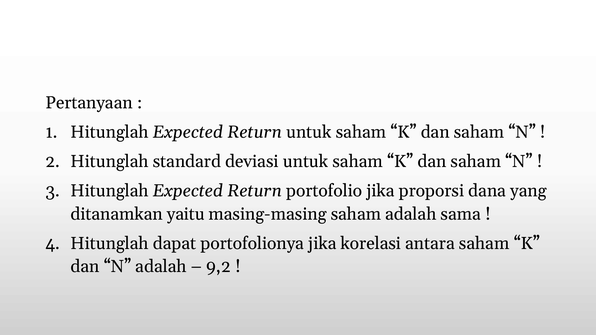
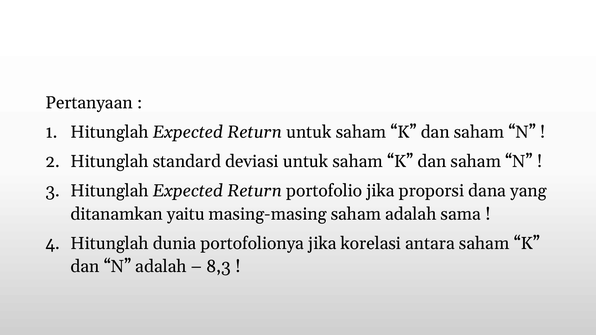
dapat: dapat -> dunia
9,2: 9,2 -> 8,3
